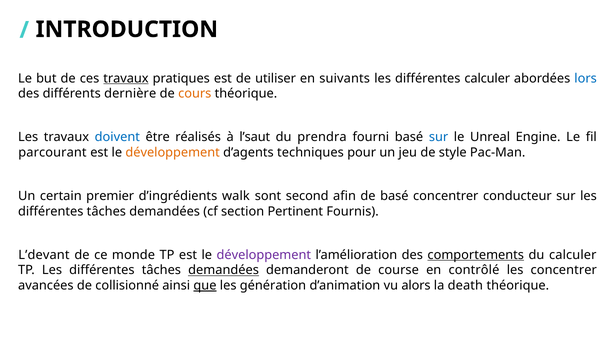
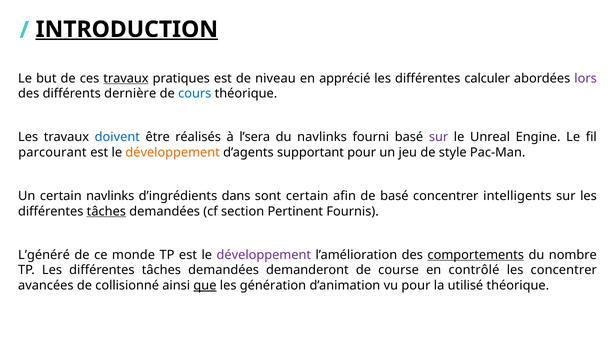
INTRODUCTION underline: none -> present
utiliser: utiliser -> niveau
suivants: suivants -> apprécié
lors colour: blue -> purple
cours colour: orange -> blue
l’saut: l’saut -> l’sera
du prendra: prendra -> navlinks
sur at (439, 137) colour: blue -> purple
techniques: techniques -> supportant
certain premier: premier -> navlinks
walk: walk -> dans
sont second: second -> certain
conducteur: conducteur -> intelligents
tâches at (106, 212) underline: none -> present
L’devant: L’devant -> L’généré
du calculer: calculer -> nombre
demandées at (224, 271) underline: present -> none
vu alors: alors -> pour
death: death -> utilisé
